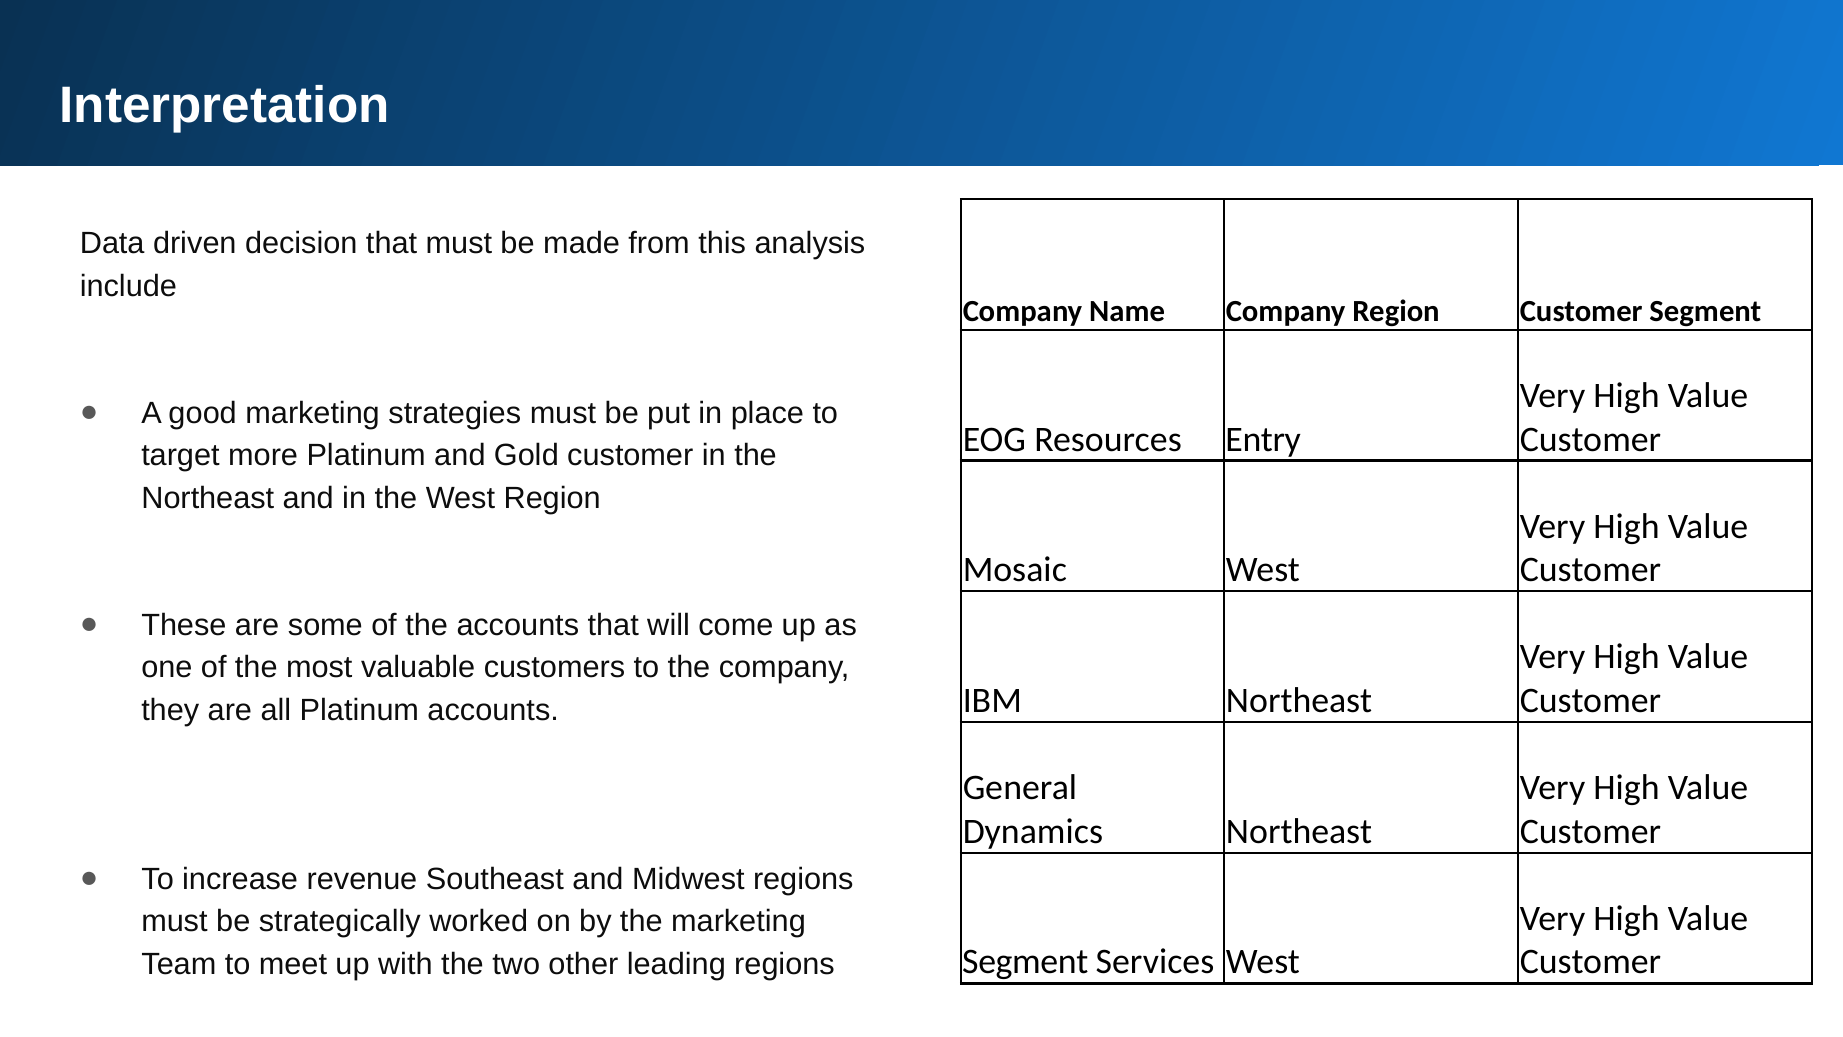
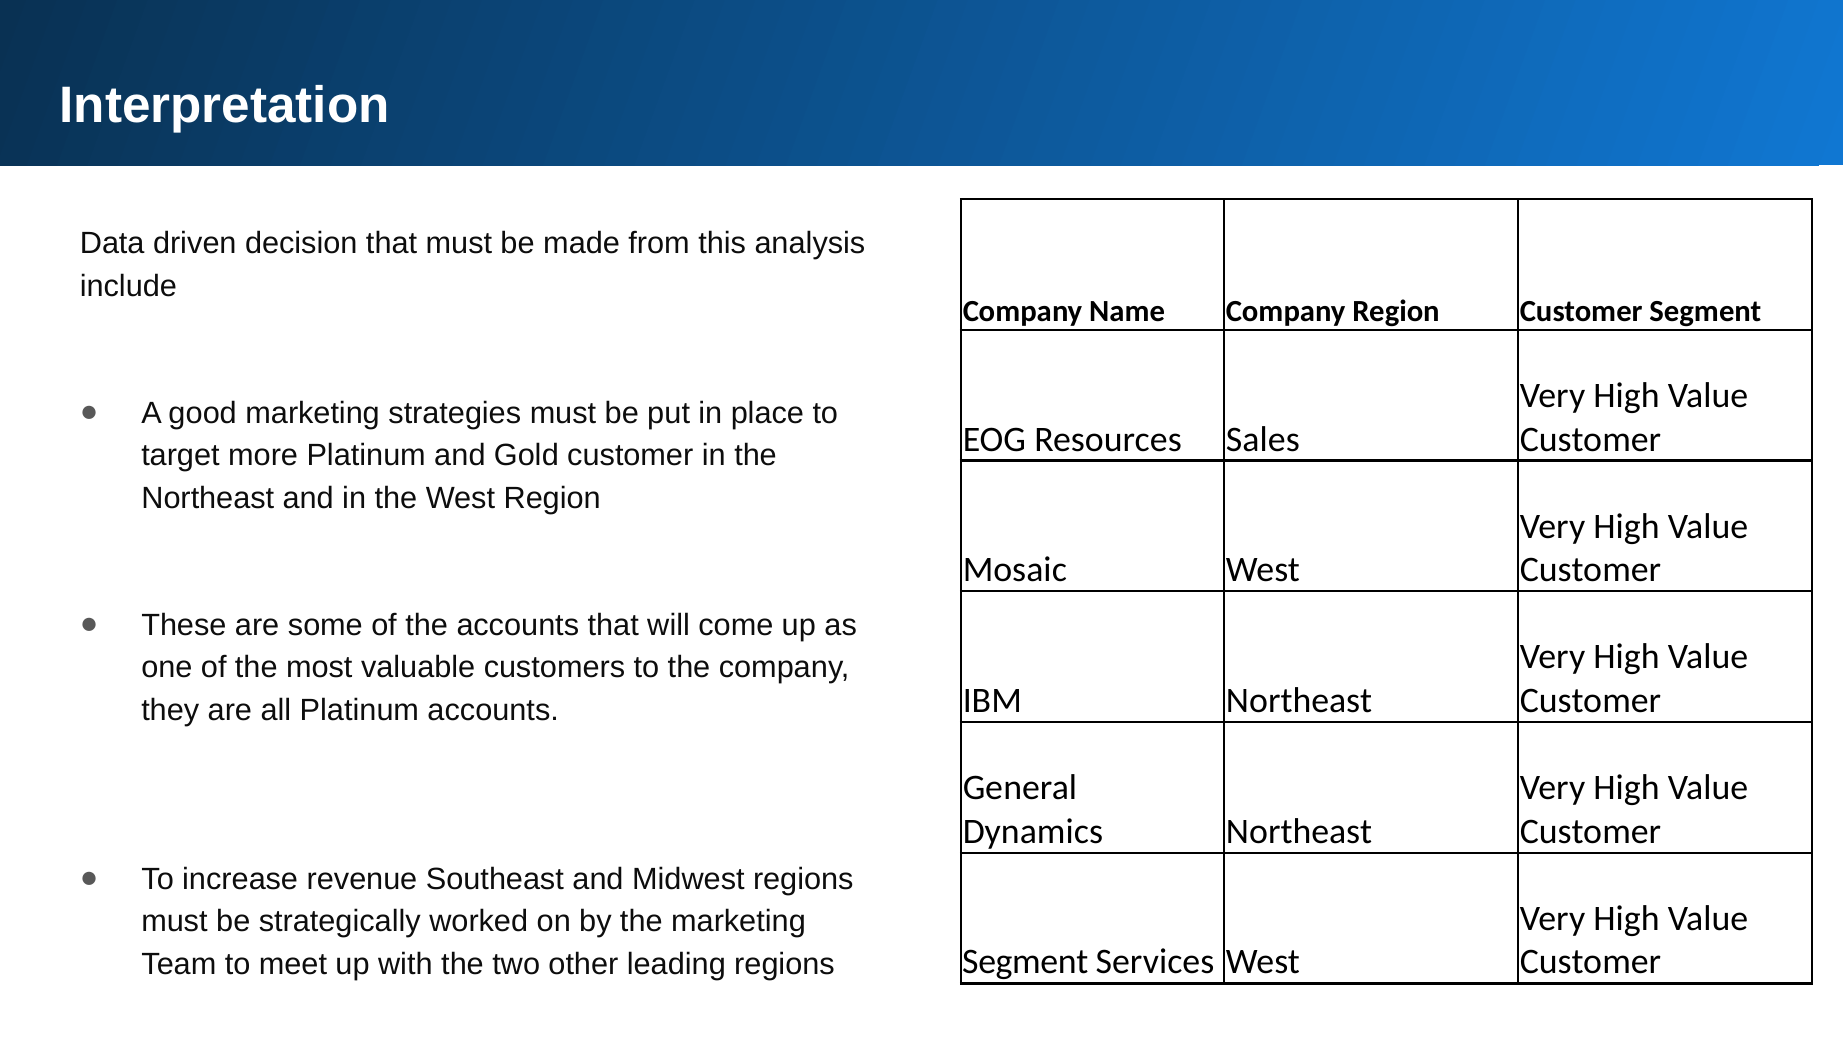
Entry: Entry -> Sales
